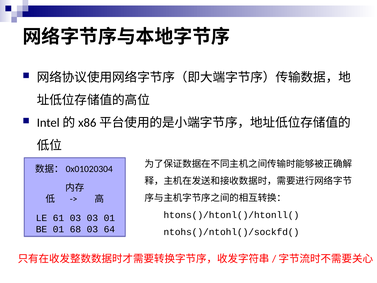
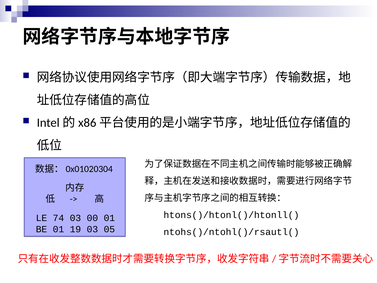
61: 61 -> 74
03 03: 03 -> 00
68: 68 -> 19
64: 64 -> 05
ntohs()/ntohl()/sockfd(: ntohs()/ntohl()/sockfd( -> ntohs()/ntohl()/rsautl(
